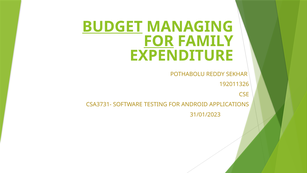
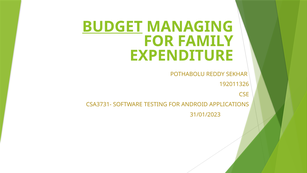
FOR underline: present -> none
